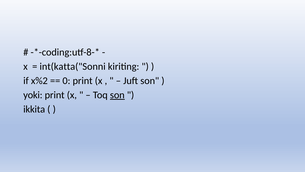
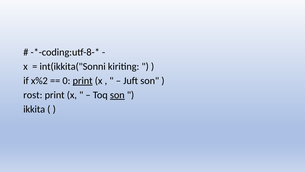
int(katta("Sonni: int(katta("Sonni -> int(ikkita("Sonni
print at (83, 81) underline: none -> present
yoki: yoki -> rost
